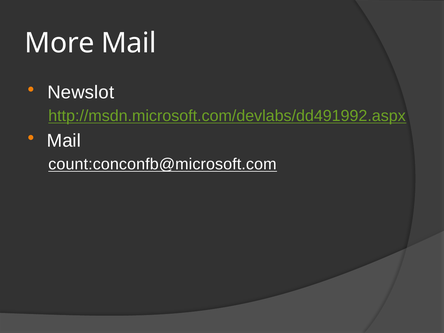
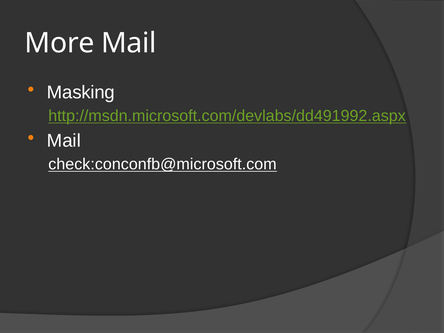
Newslot: Newslot -> Masking
count:conconfb@microsoft.com: count:conconfb@microsoft.com -> check:conconfb@microsoft.com
